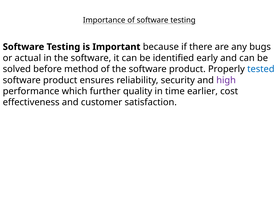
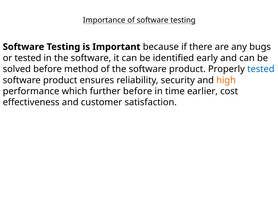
or actual: actual -> tested
high colour: purple -> orange
further quality: quality -> before
